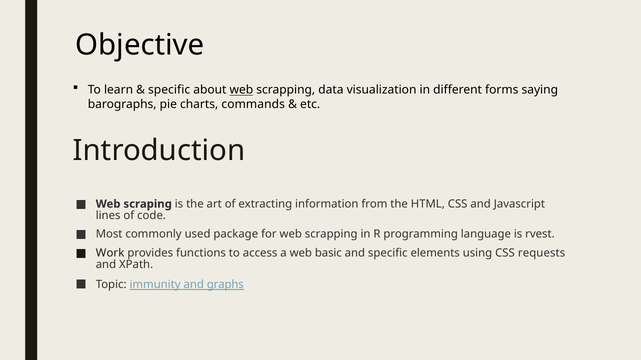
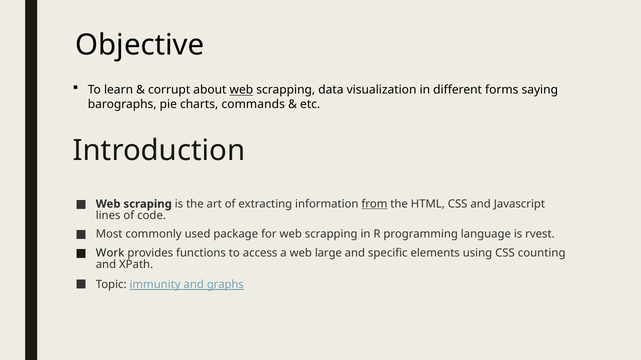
specific at (169, 90): specific -> corrupt
from underline: none -> present
basic: basic -> large
requests: requests -> counting
